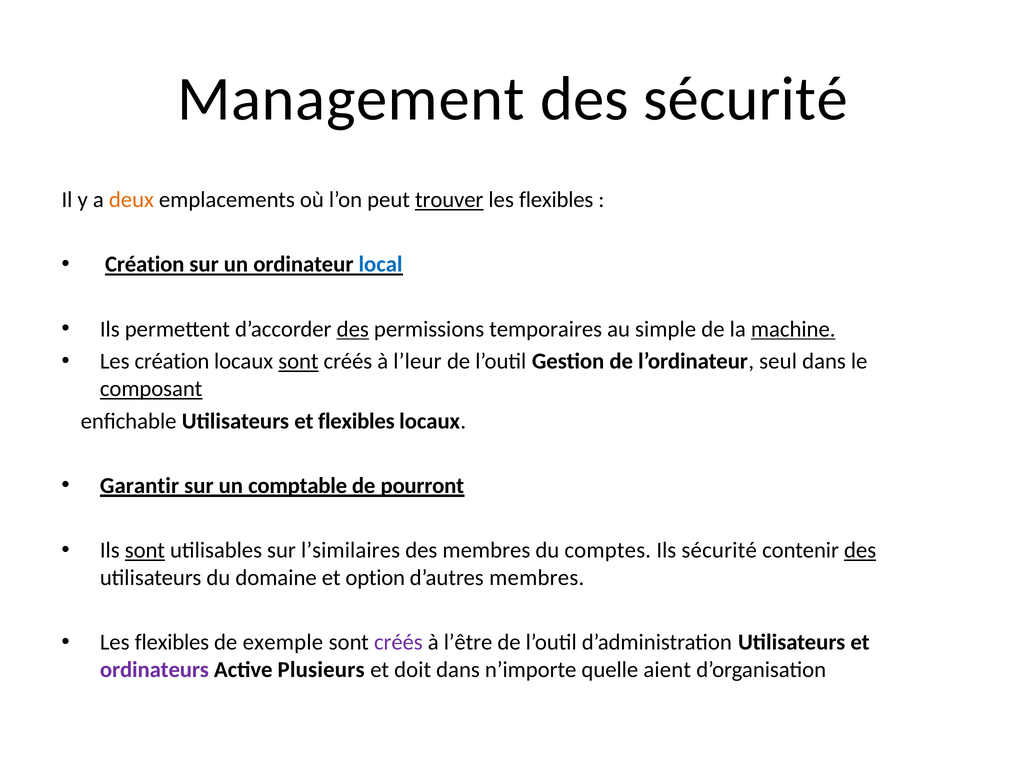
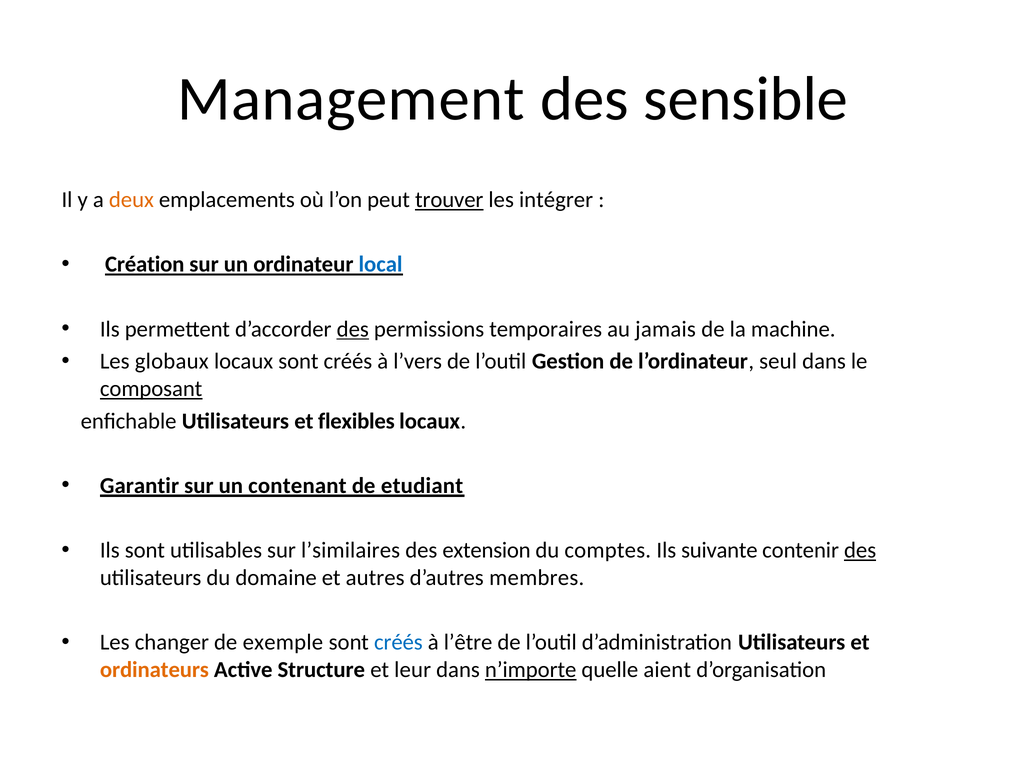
des sécurité: sécurité -> sensible
flexibles at (556, 200): flexibles -> intégrer
simple: simple -> jamais
machine underline: present -> none
Les création: création -> globaux
sont at (298, 361) underline: present -> none
l’leur: l’leur -> l’vers
comptable: comptable -> contenant
pourront: pourront -> etudiant
sont at (145, 550) underline: present -> none
des membres: membres -> extension
Ils sécurité: sécurité -> suivante
option: option -> autres
flexibles at (172, 642): flexibles -> changer
créés at (398, 642) colour: purple -> blue
ordinateurs colour: purple -> orange
Plusieurs: Plusieurs -> Structure
doit: doit -> leur
n’importe underline: none -> present
